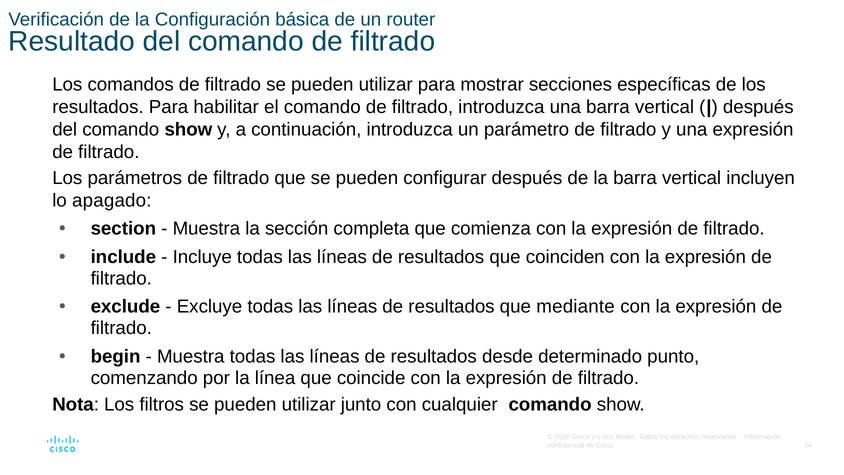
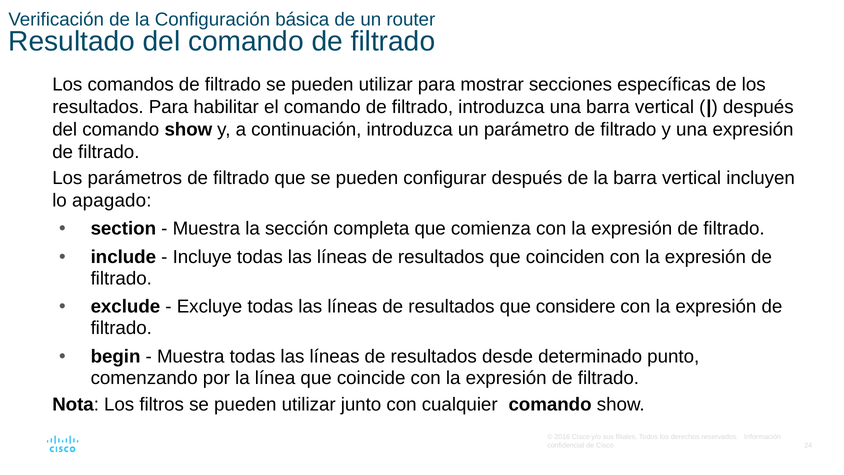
mediante: mediante -> considere
